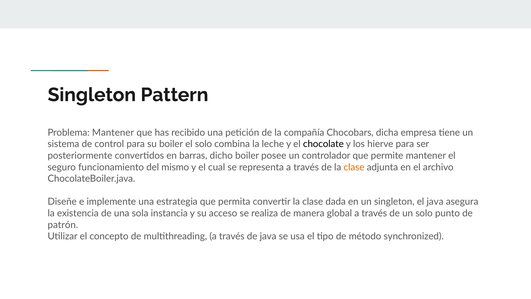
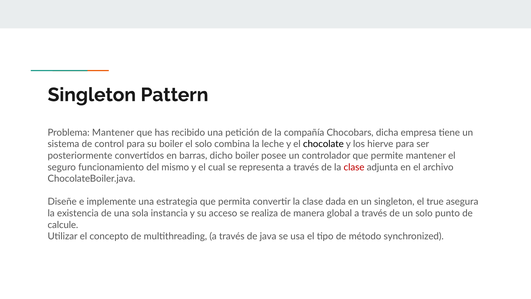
clase at (354, 167) colour: orange -> red
el java: java -> true
patrón: patrón -> calcule
